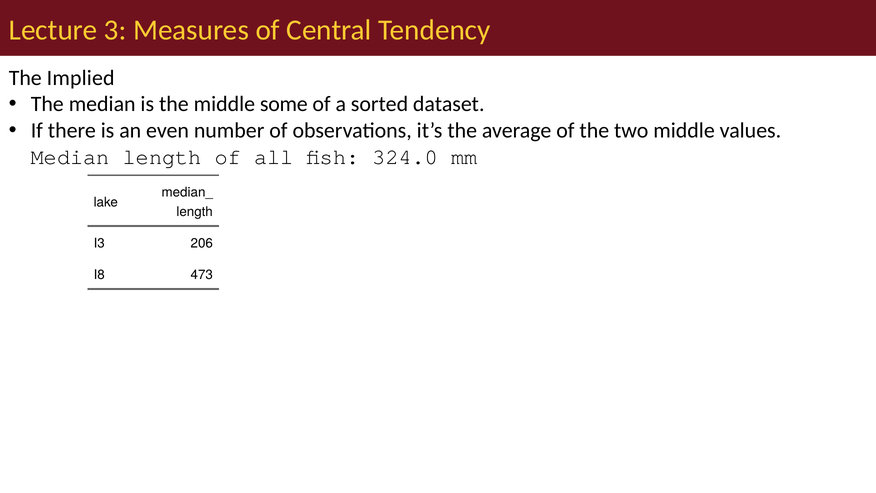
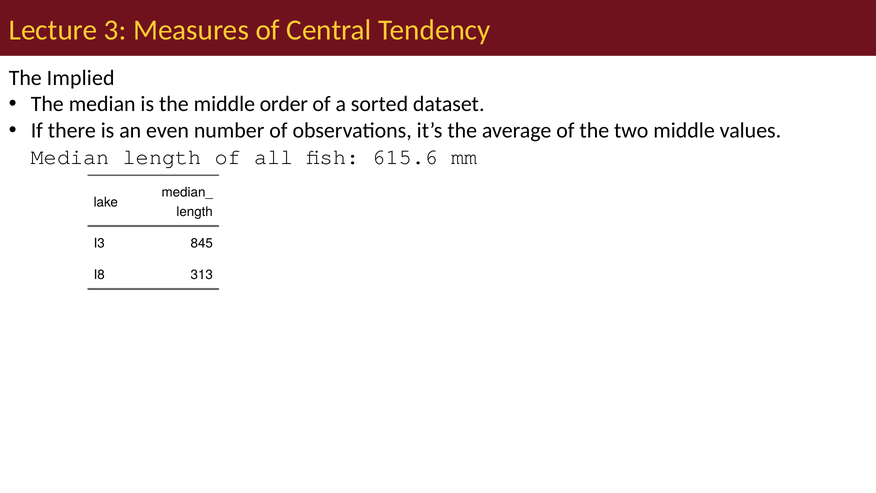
some: some -> order
324.0: 324.0 -> 615.6
206: 206 -> 845
473: 473 -> 313
